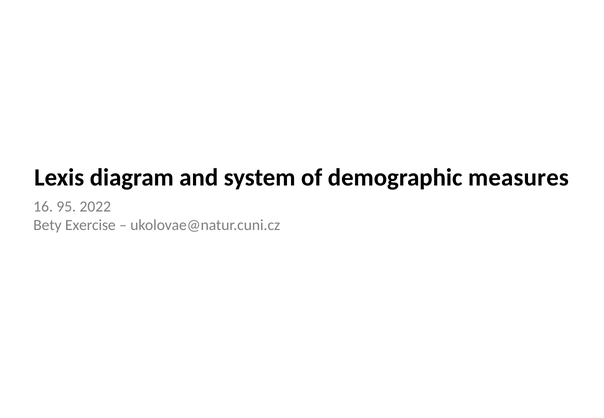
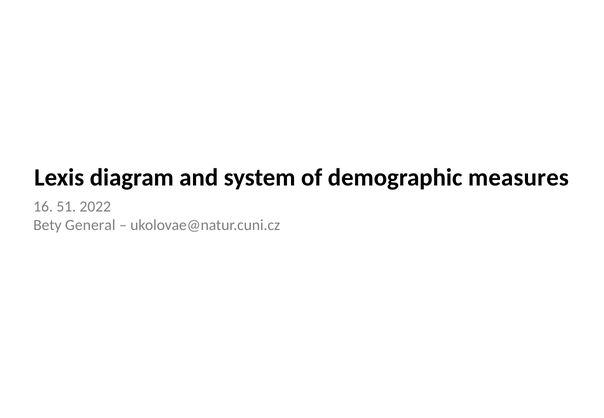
95: 95 -> 51
Exercise: Exercise -> General
